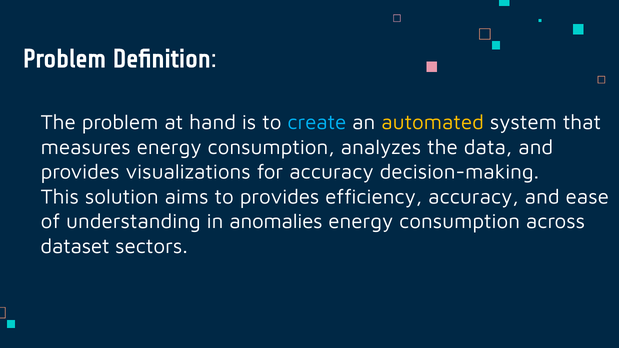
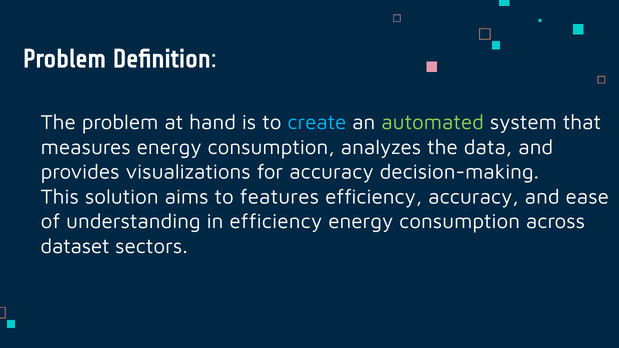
automated colour: yellow -> light green
to provides: provides -> features
in anomalies: anomalies -> efficiency
